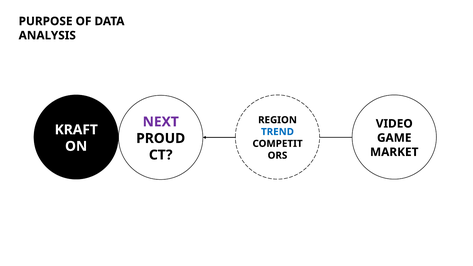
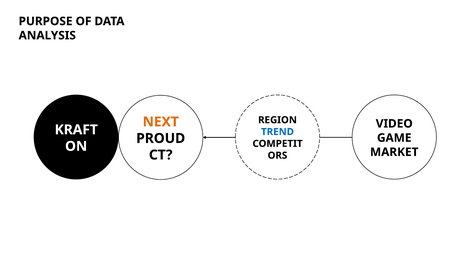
NEXT colour: purple -> orange
